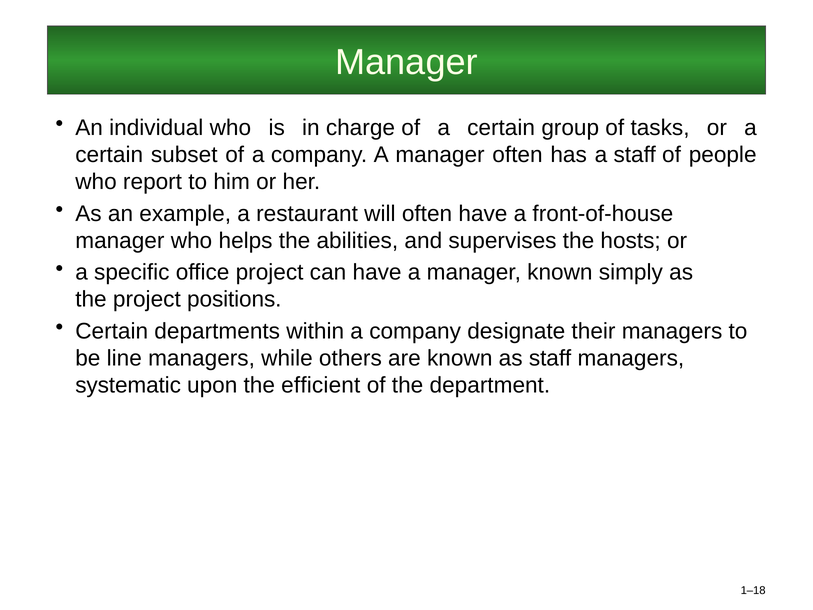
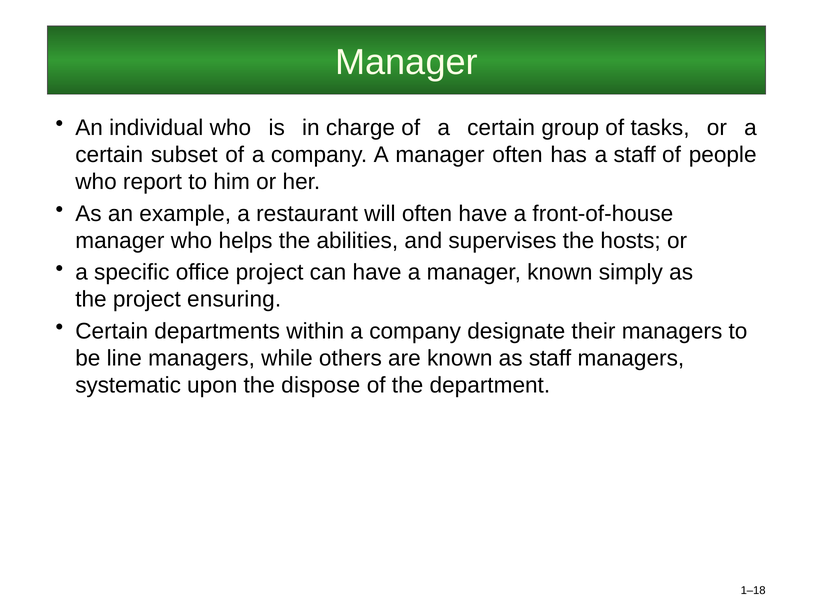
positions: positions -> ensuring
efficient: efficient -> dispose
